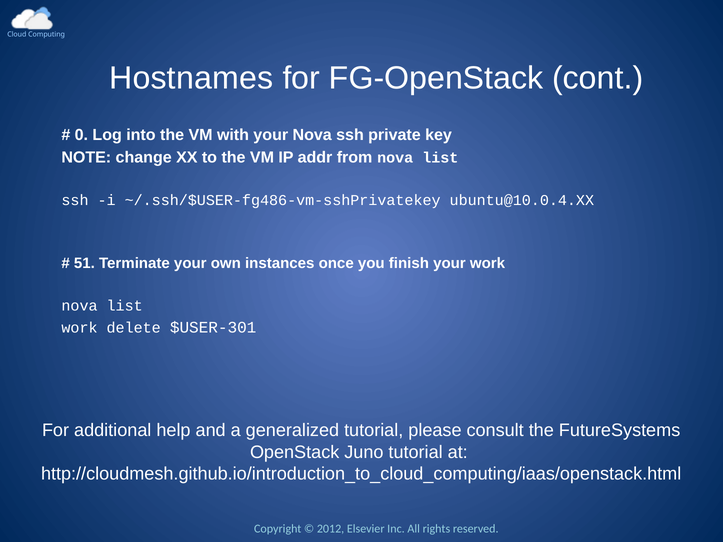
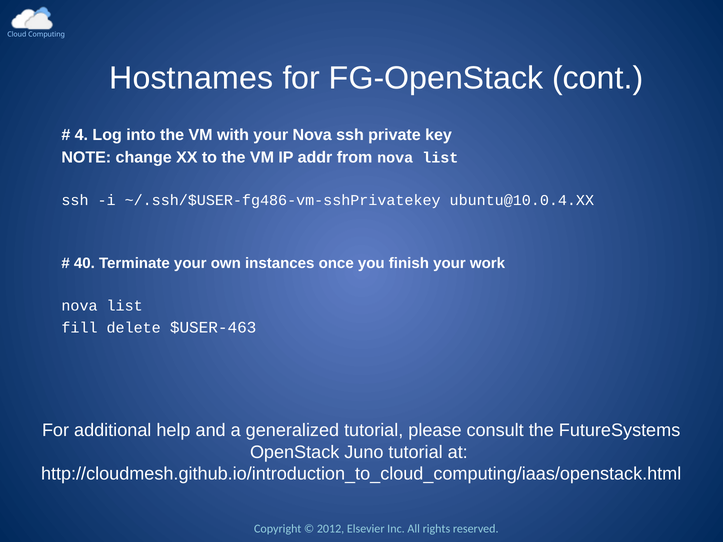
0: 0 -> 4
51: 51 -> 40
work at (80, 328): work -> fill
$USER-301: $USER-301 -> $USER-463
